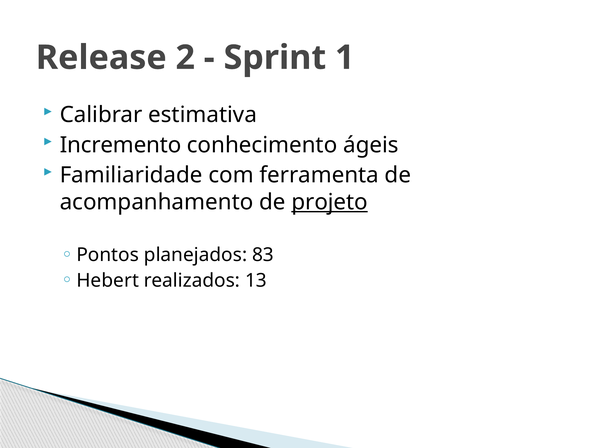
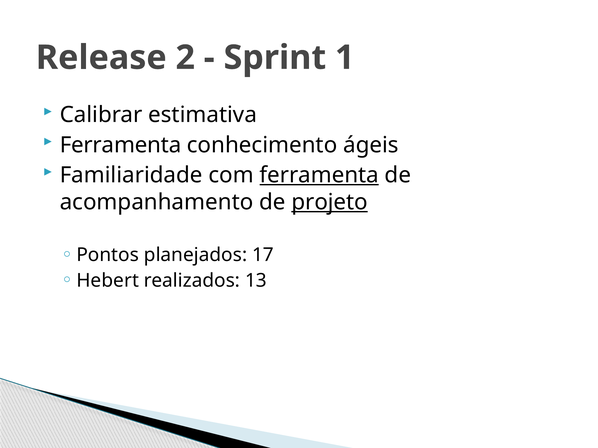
Incremento at (120, 145): Incremento -> Ferramenta
ferramenta at (319, 175) underline: none -> present
83: 83 -> 17
